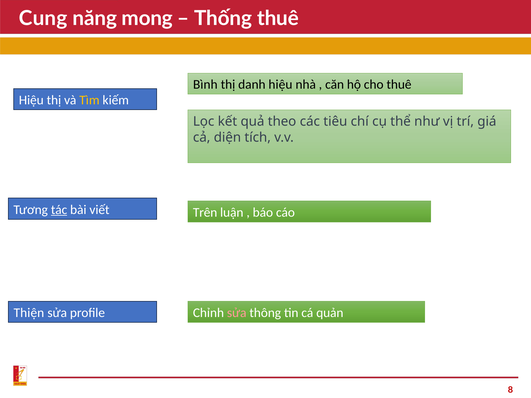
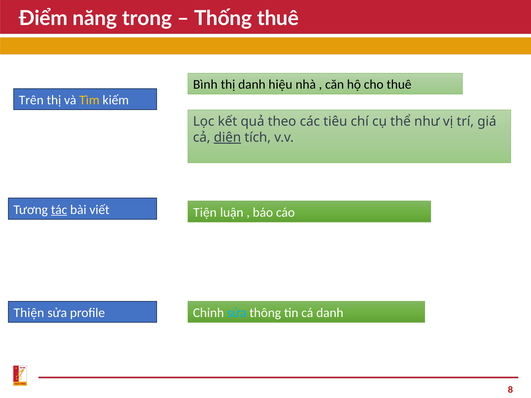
Cung: Cung -> Điểm
mong: mong -> trong
Hiệu at (31, 100): Hiệu -> Trên
diện underline: none -> present
Trên: Trên -> Tiện
sửa at (237, 313) colour: pink -> light blue
cá quản: quản -> danh
